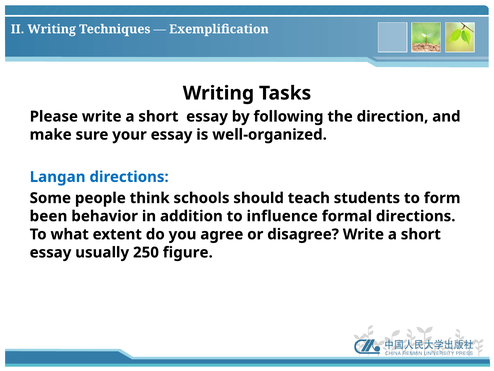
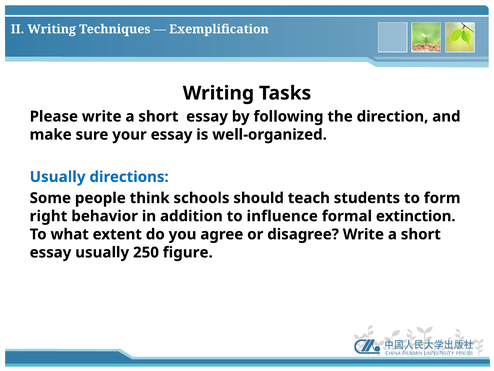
Langan at (58, 177): Langan -> Usually
been: been -> right
formal directions: directions -> extinction
